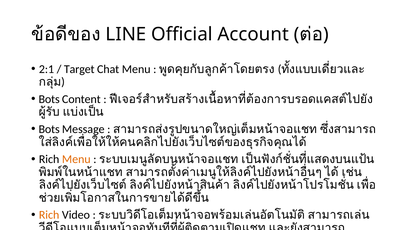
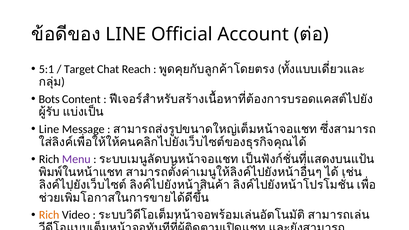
2:1: 2:1 -> 5:1
Chat Menu: Menu -> Reach
Bots at (49, 129): Bots -> Line
Menu at (76, 159) colour: orange -> purple
